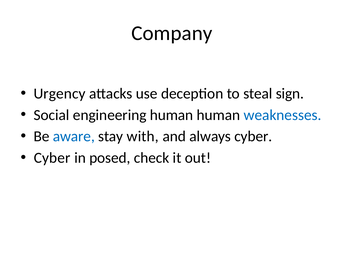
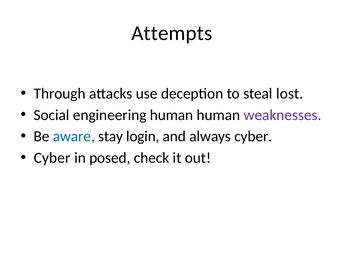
Company: Company -> Attempts
Urgency: Urgency -> Through
sign: sign -> lost
weaknesses colour: blue -> purple
with: with -> login
